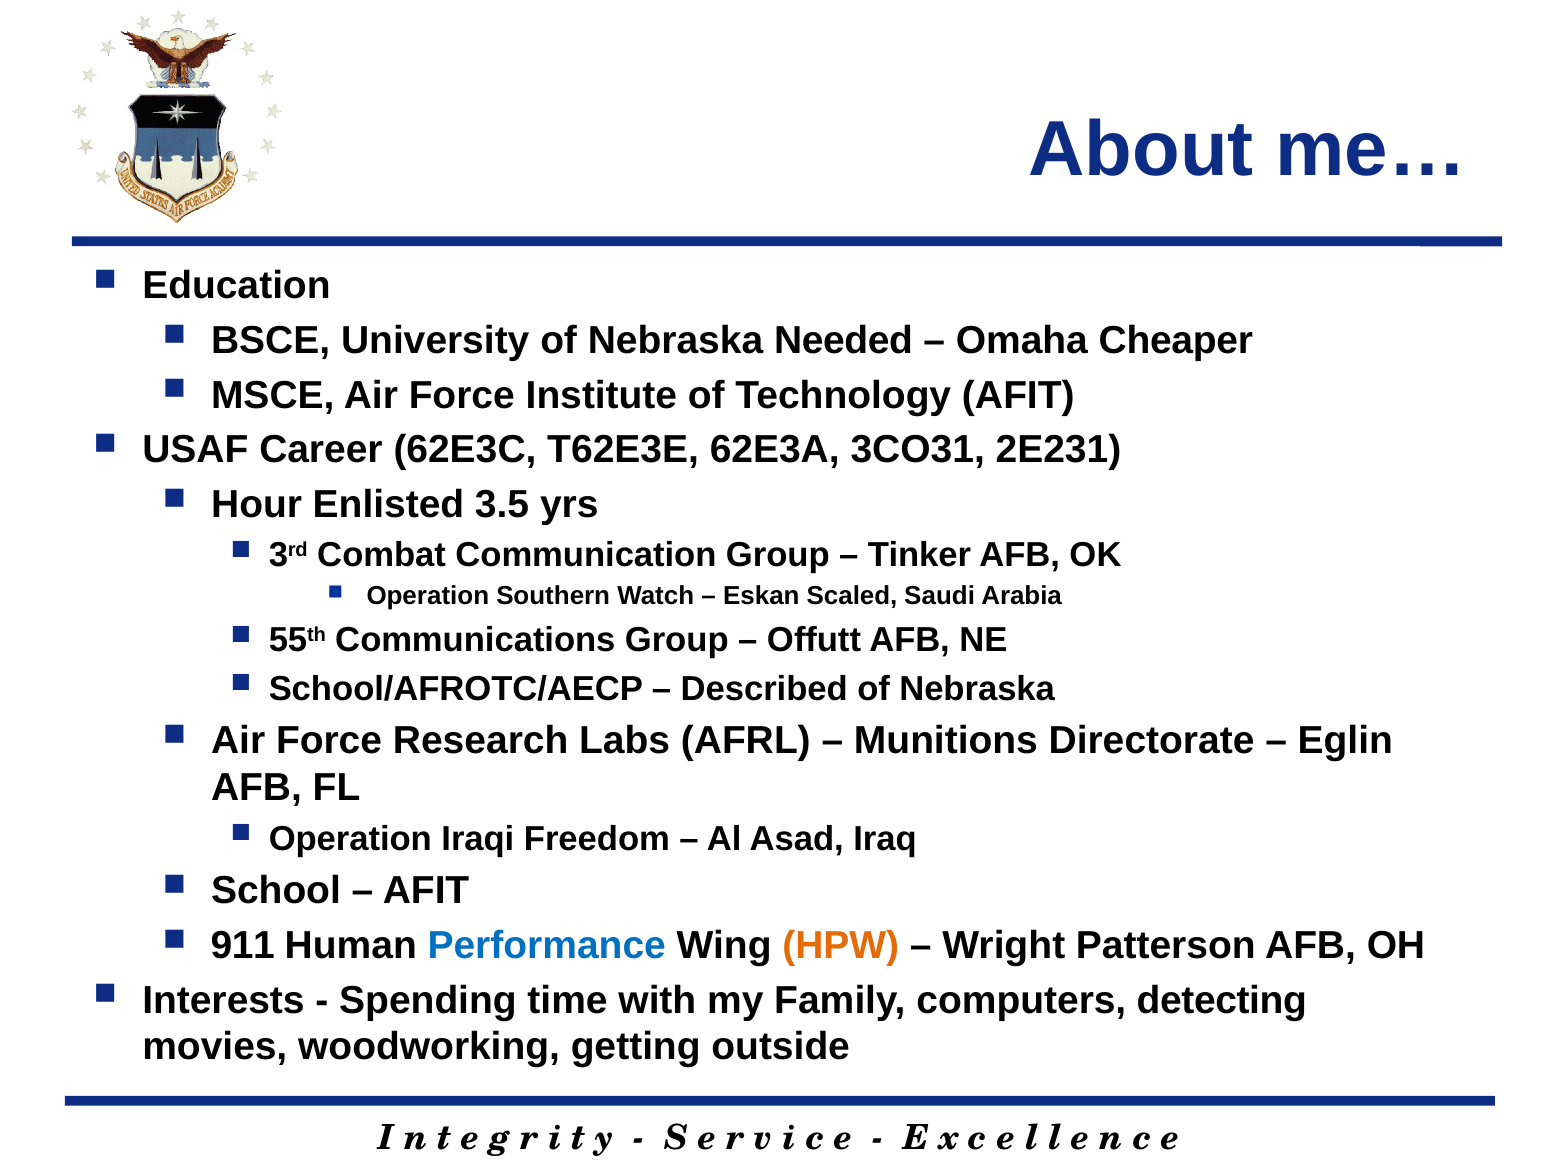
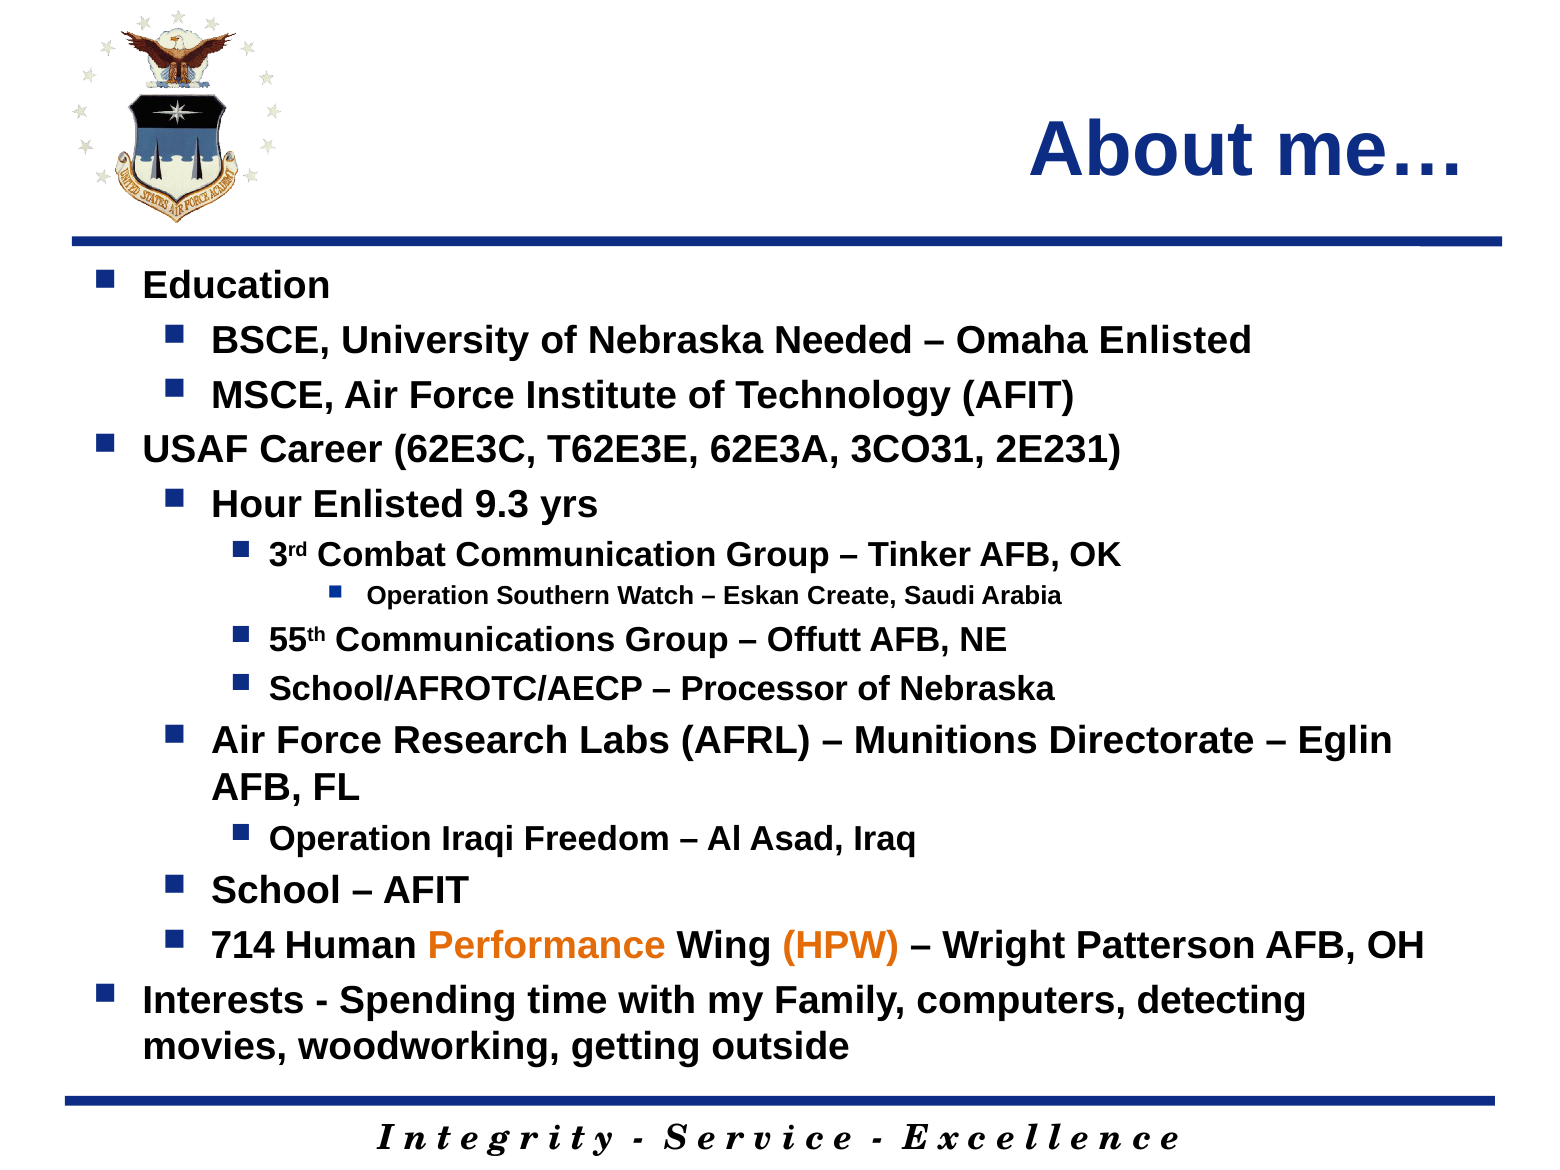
Omaha Cheaper: Cheaper -> Enlisted
3.5: 3.5 -> 9.3
Scaled: Scaled -> Create
Described: Described -> Processor
911: 911 -> 714
Performance colour: blue -> orange
